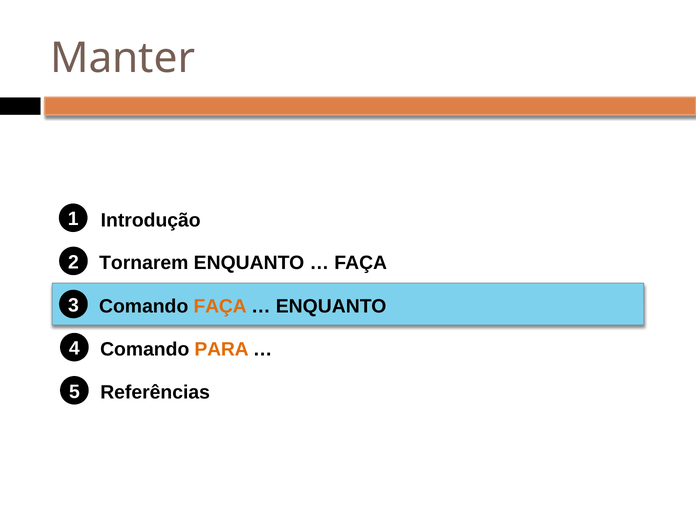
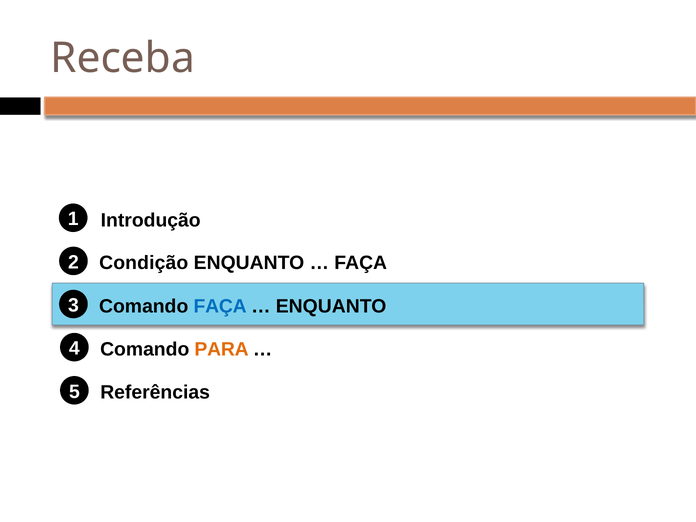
Manter: Manter -> Receba
Tornarem: Tornarem -> Condição
FAÇA at (220, 306) colour: orange -> blue
